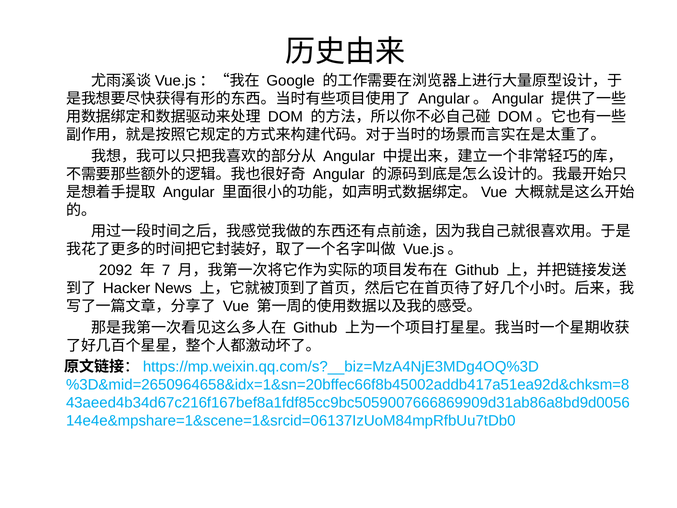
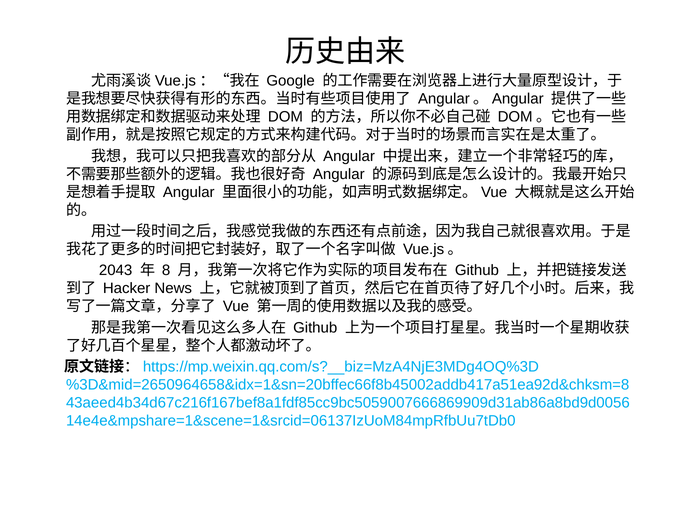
2092: 2092 -> 2043
7: 7 -> 8
